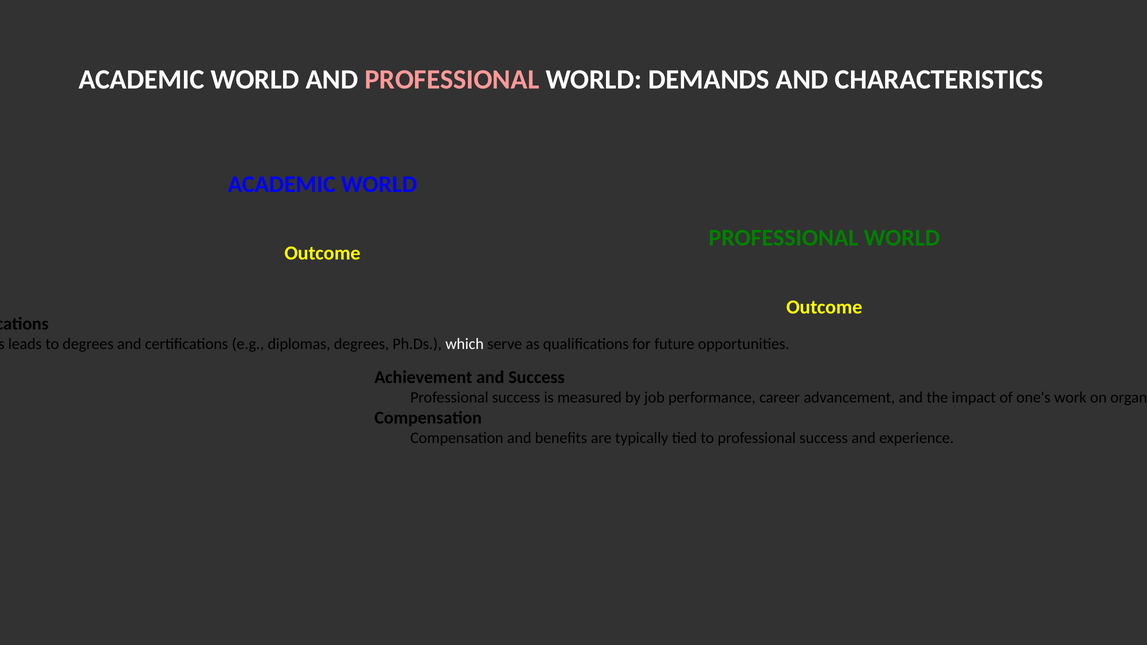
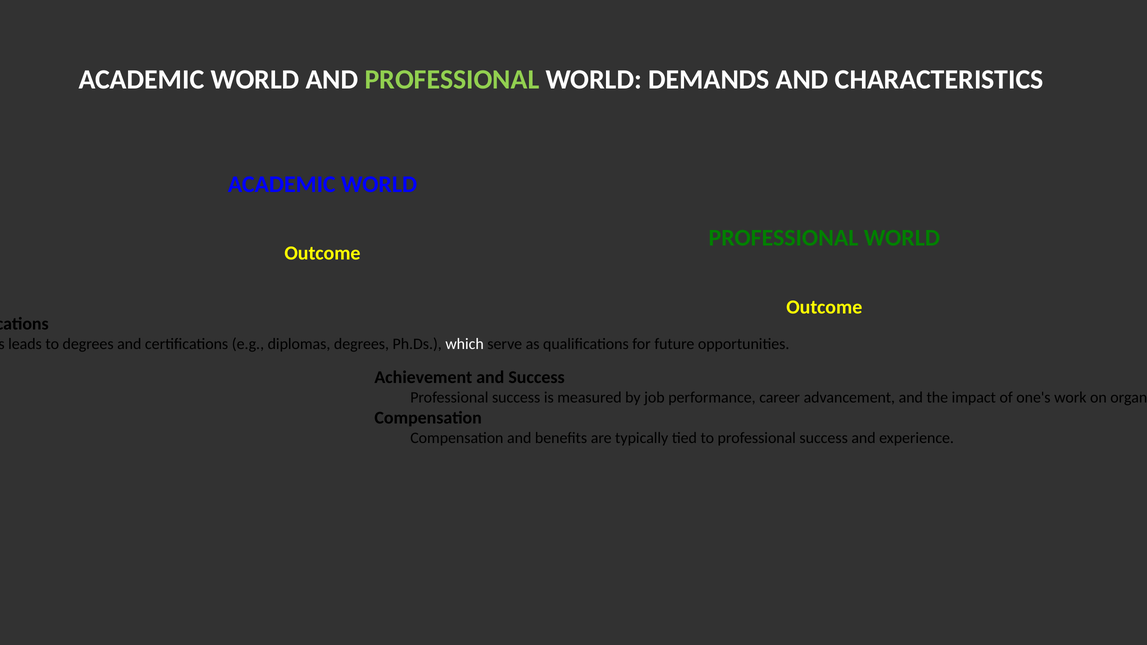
PROFESSIONAL at (452, 80) colour: pink -> light green
